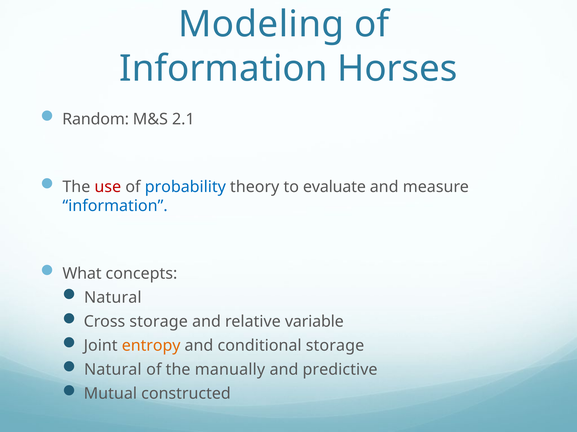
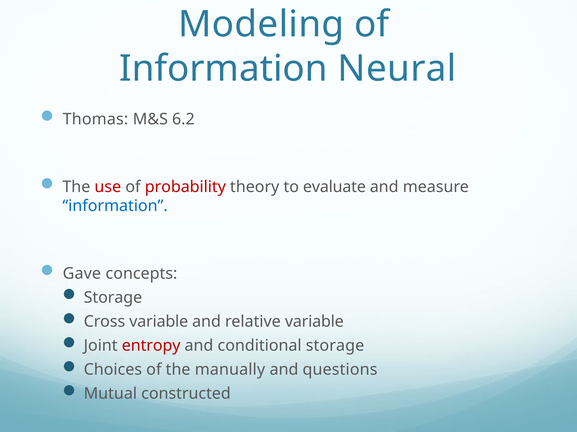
Horses: Horses -> Neural
Random: Random -> Thomas
2.1: 2.1 -> 6.2
probability colour: blue -> red
What: What -> Gave
Natural at (113, 298): Natural -> Storage
Cross storage: storage -> variable
entropy colour: orange -> red
Natural at (113, 370): Natural -> Choices
predictive: predictive -> questions
